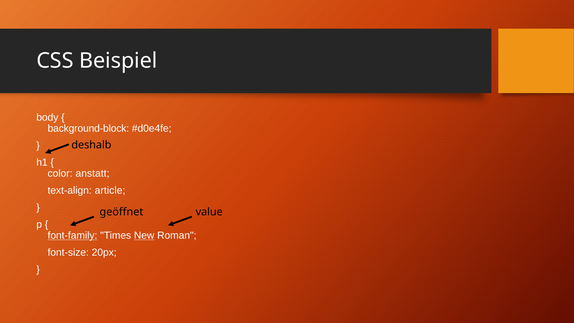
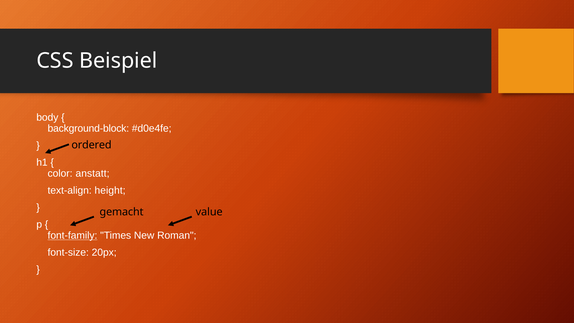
deshalb: deshalb -> ordered
article: article -> height
geöffnet: geöffnet -> gemacht
New underline: present -> none
